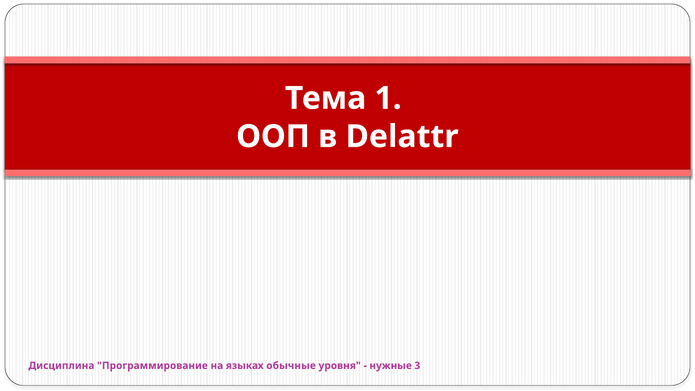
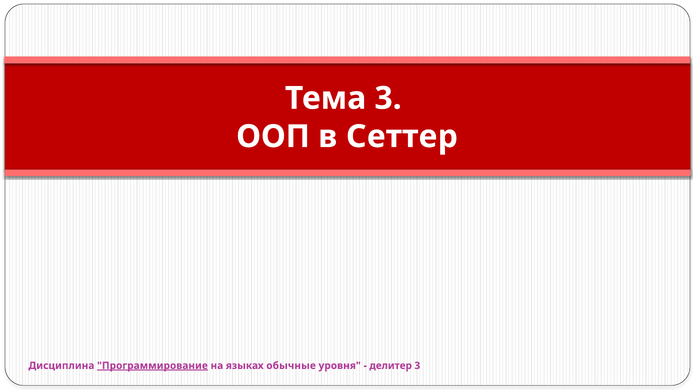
Тема 1: 1 -> 3
Delattr: Delattr -> Сеттер
Программирование underline: none -> present
нужные: нужные -> делитер
